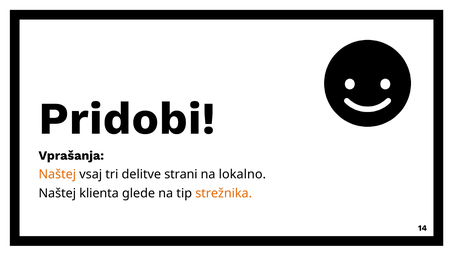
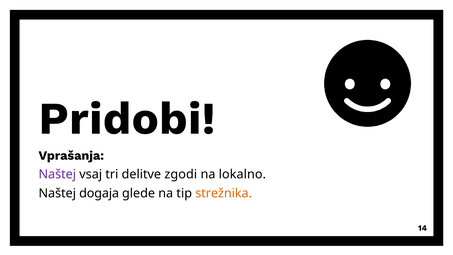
Naštej at (57, 174) colour: orange -> purple
strani: strani -> zgodi
klienta: klienta -> dogaja
